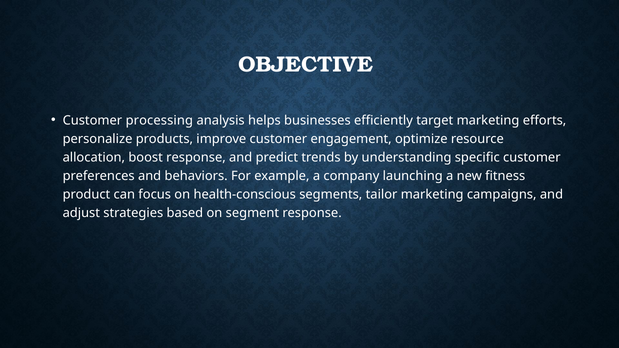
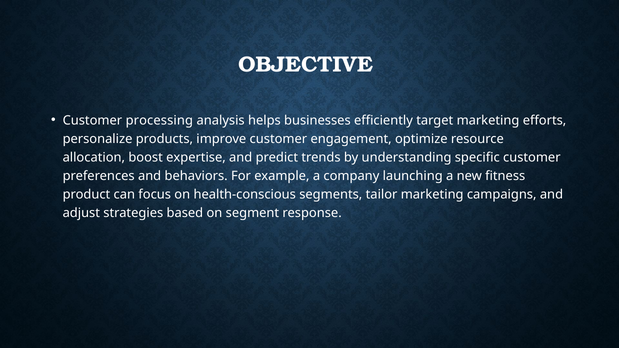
boost response: response -> expertise
